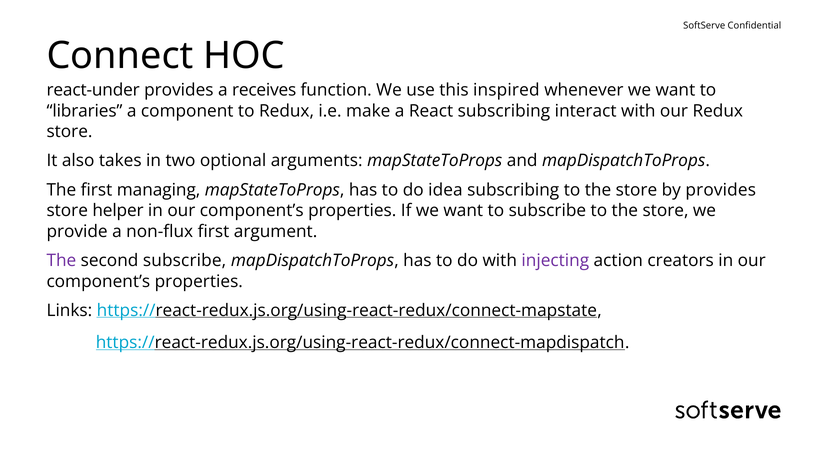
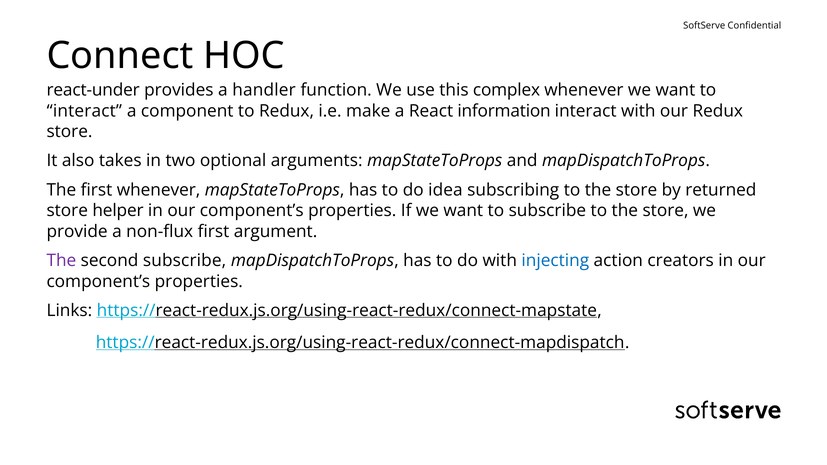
receives: receives -> handler
inspired: inspired -> complex
libraries at (85, 111): libraries -> interact
React subscribing: subscribing -> information
first managing: managing -> whenever
by provides: provides -> returned
injecting colour: purple -> blue
